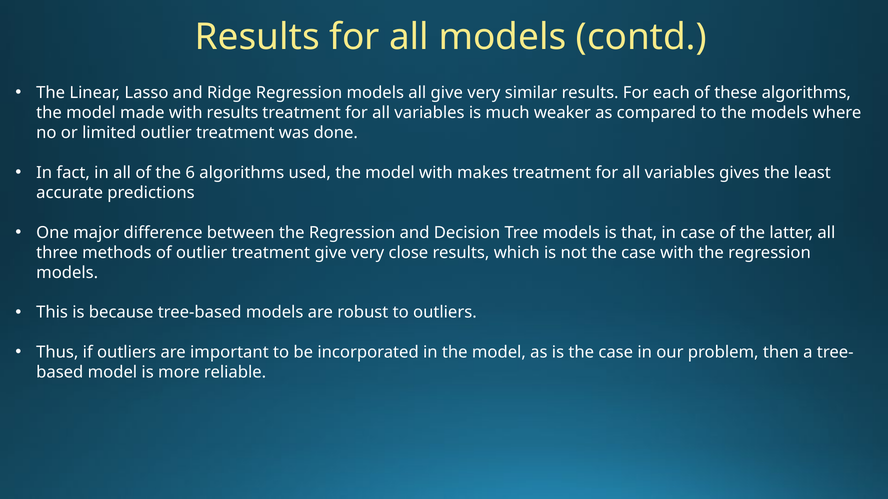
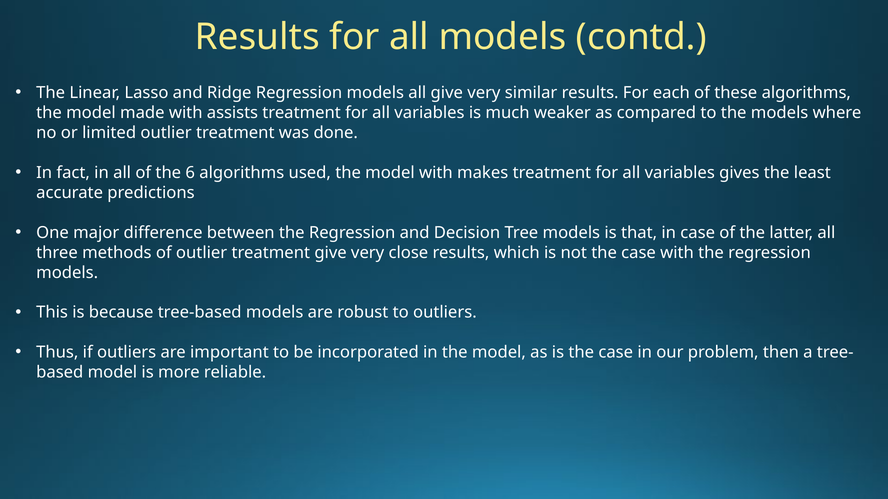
with results: results -> assists
